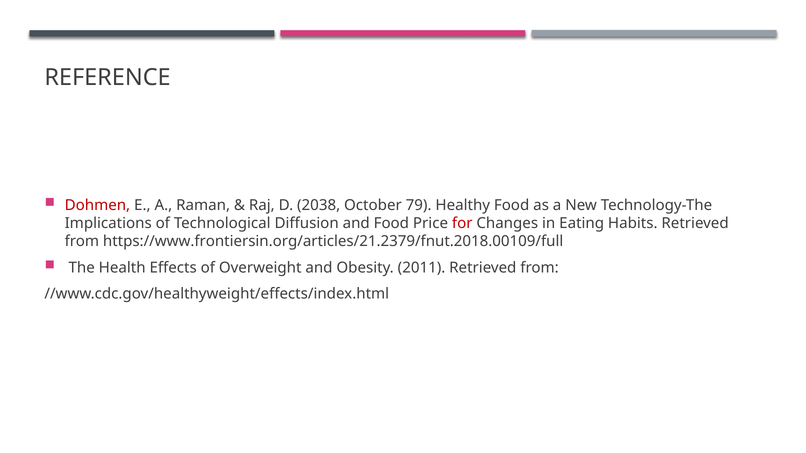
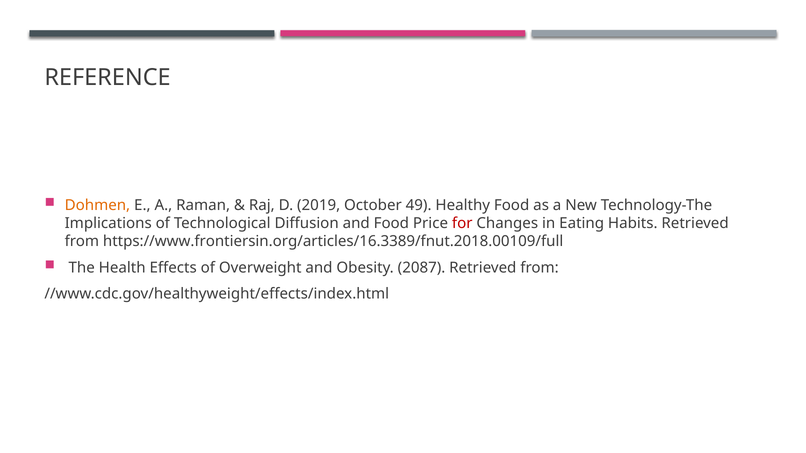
Dohmen colour: red -> orange
2038: 2038 -> 2019
79: 79 -> 49
https://www.frontiersin.org/articles/21.2379/fnut.2018.00109/full: https://www.frontiersin.org/articles/21.2379/fnut.2018.00109/full -> https://www.frontiersin.org/articles/16.3389/fnut.2018.00109/full
2011: 2011 -> 2087
